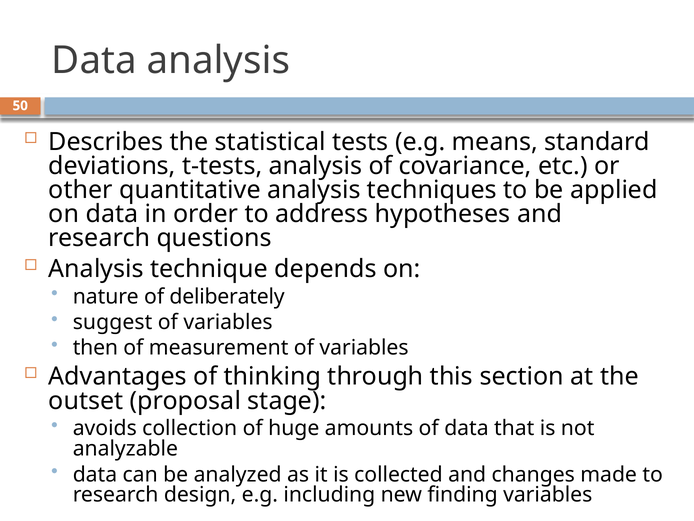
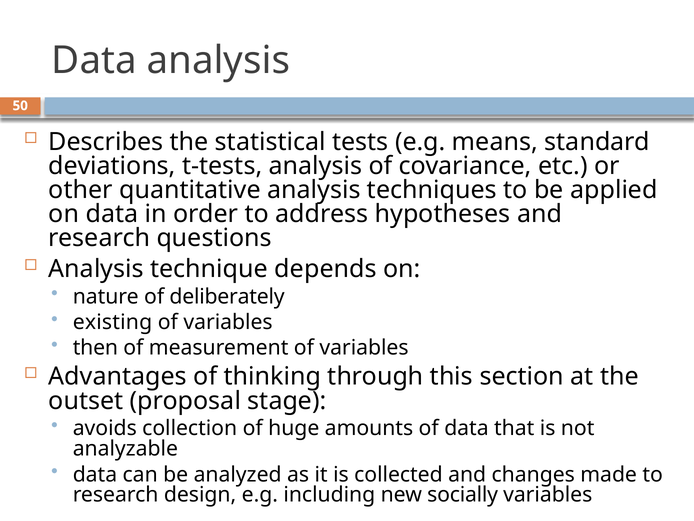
suggest: suggest -> existing
finding: finding -> socially
